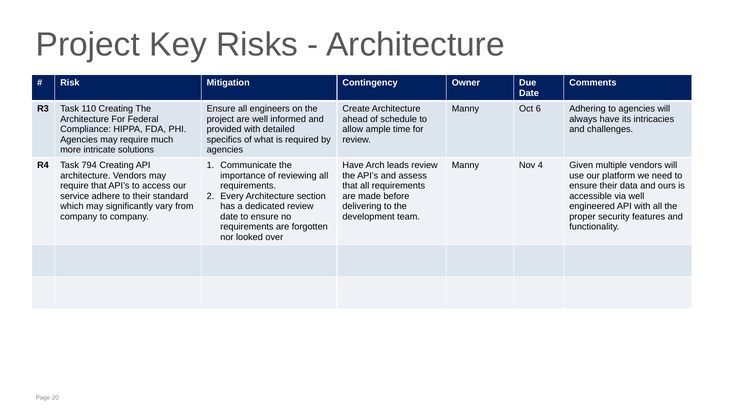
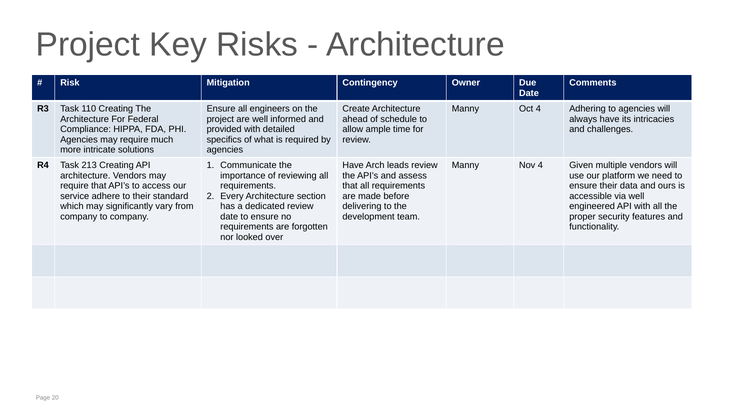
Oct 6: 6 -> 4
794: 794 -> 213
